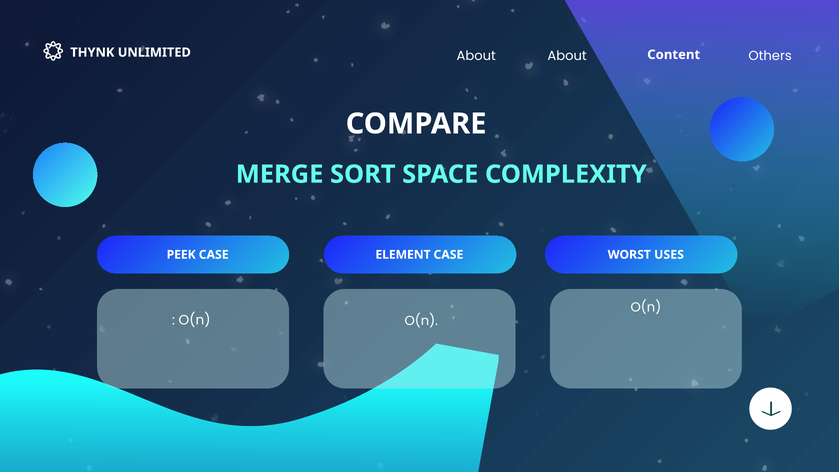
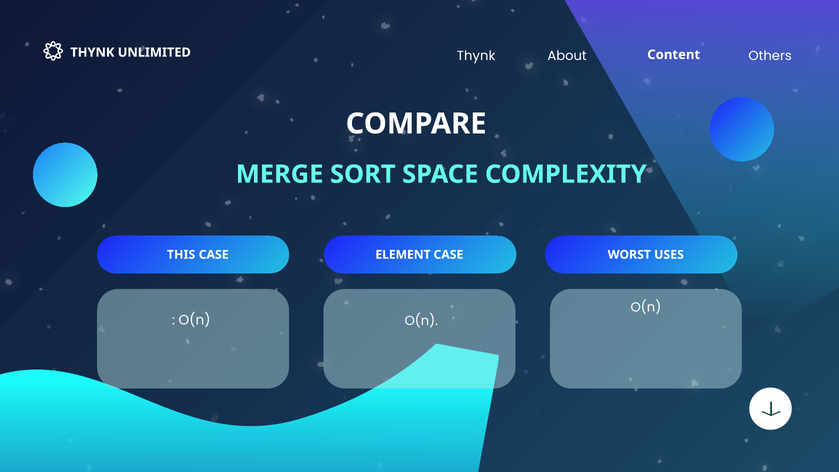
About at (476, 56): About -> Thynk
PEEK: PEEK -> THIS
